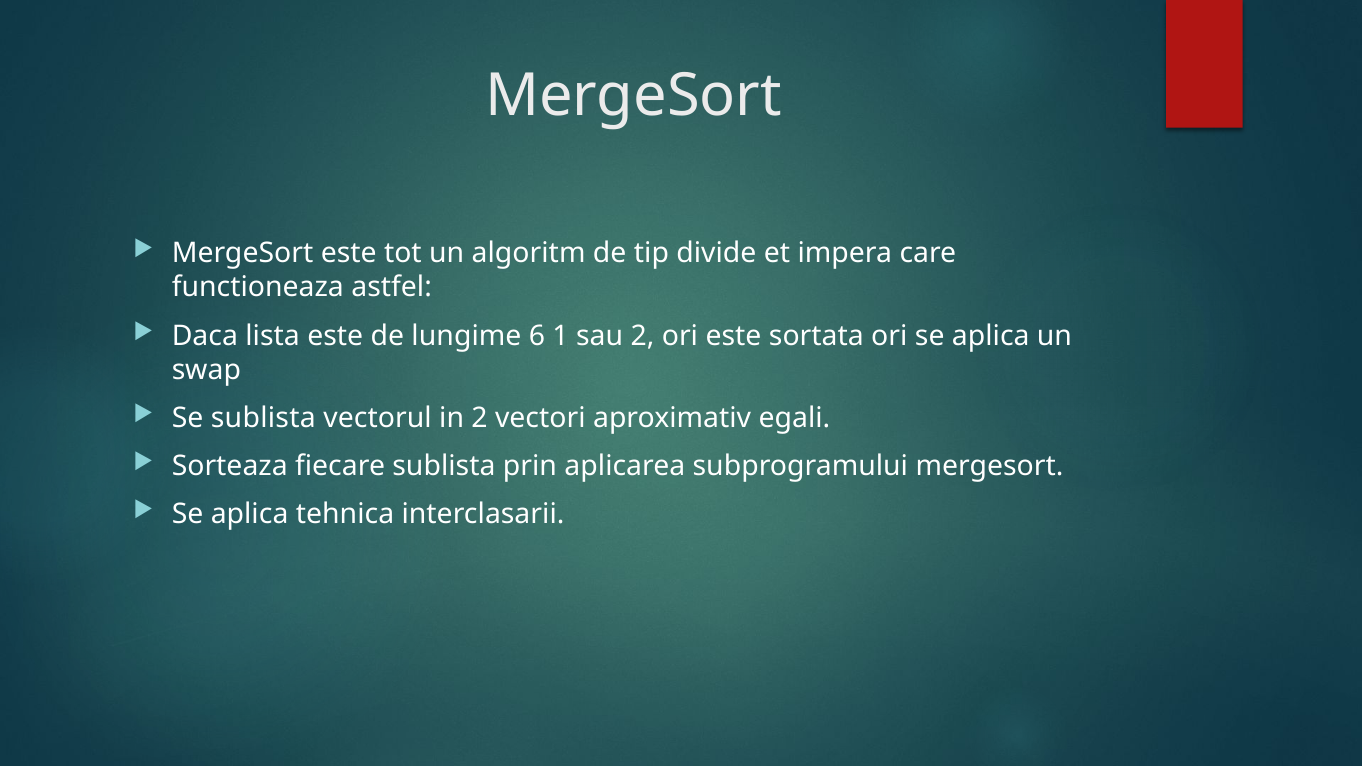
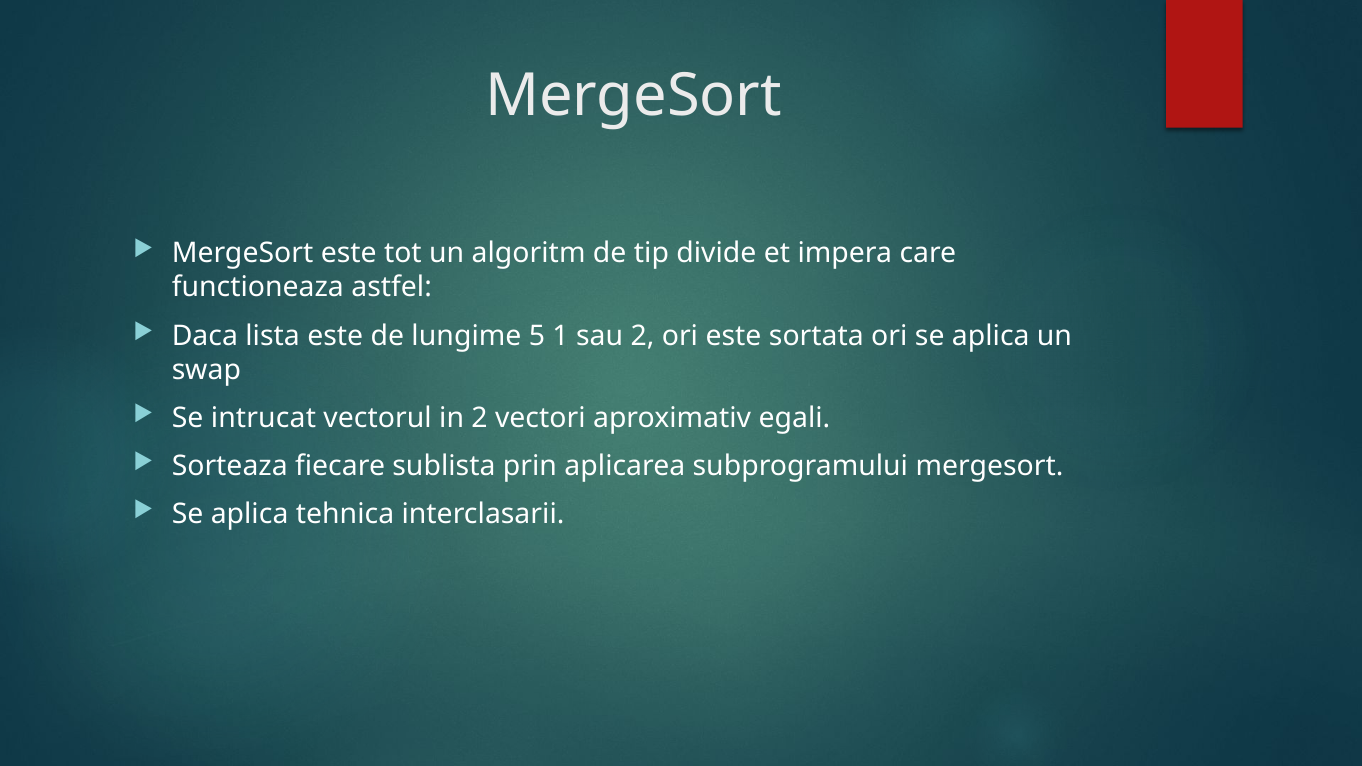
6: 6 -> 5
Se sublista: sublista -> intrucat
